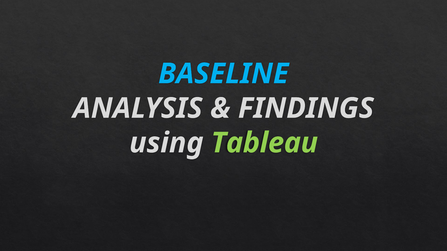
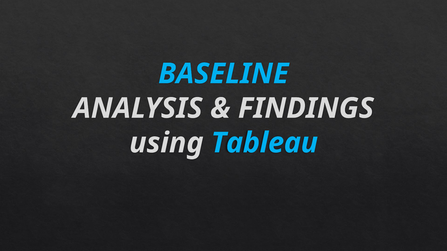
Tableau colour: light green -> light blue
